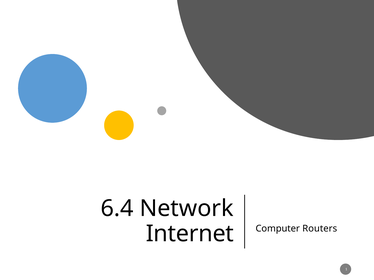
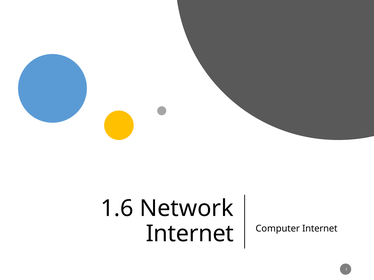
6.4: 6.4 -> 1.6
Computer Routers: Routers -> Internet
